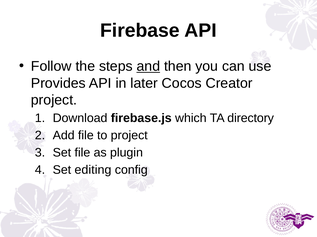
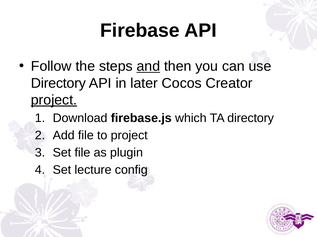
Provides at (58, 83): Provides -> Directory
project at (54, 100) underline: none -> present
editing: editing -> lecture
